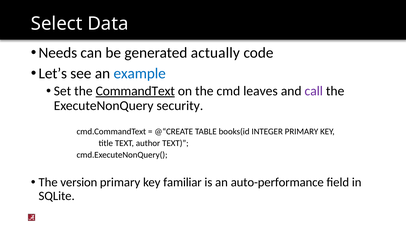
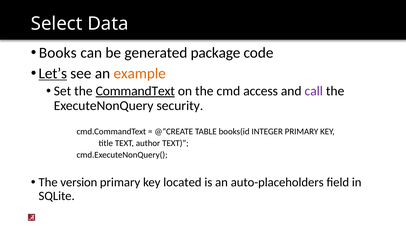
Needs: Needs -> Books
actually: actually -> package
Let’s underline: none -> present
example colour: blue -> orange
leaves: leaves -> access
familiar: familiar -> located
auto-performance: auto-performance -> auto-placeholders
